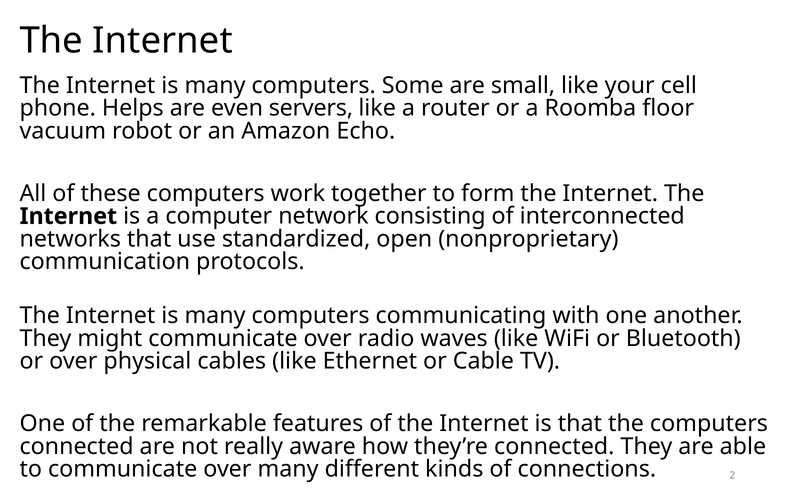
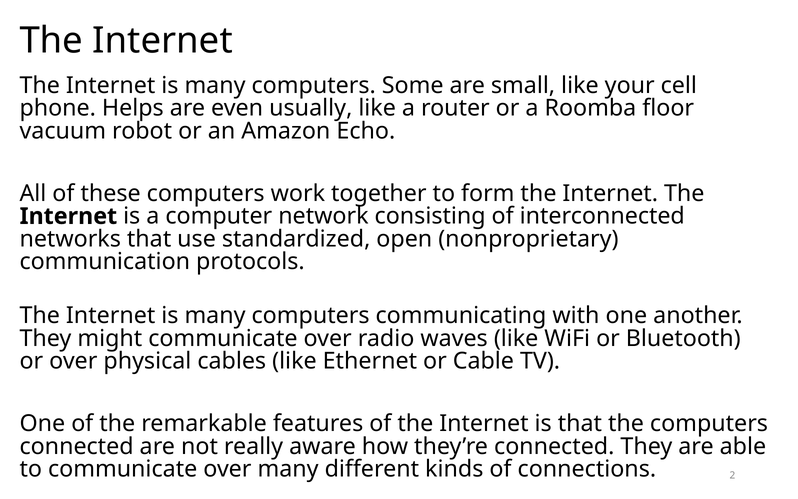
servers: servers -> usually
